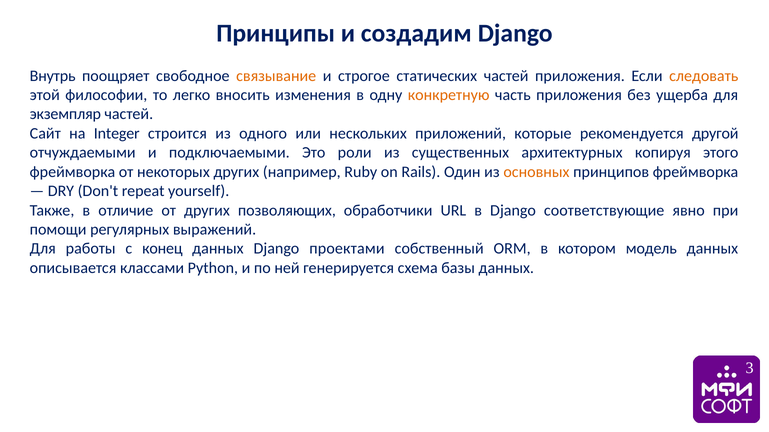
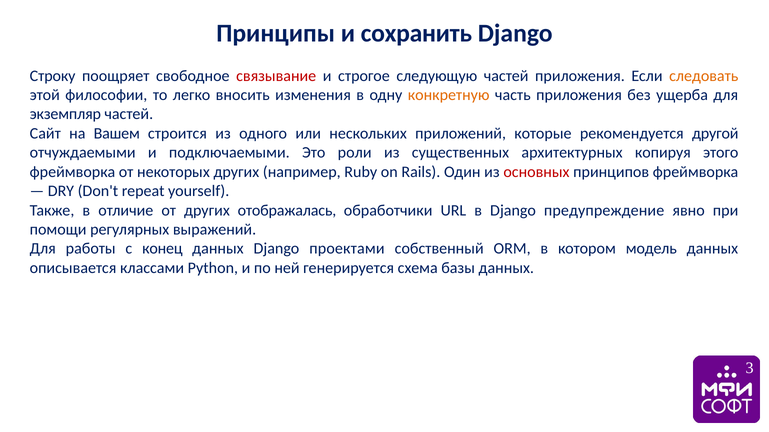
создадим: создадим -> сохранить
Внутрь: Внутрь -> Строку
связывание colour: orange -> red
статических: статических -> следующую
Integer: Integer -> Вашем
основных colour: orange -> red
позволяющих: позволяющих -> отображалась
соответствующие: соответствующие -> предупреждение
